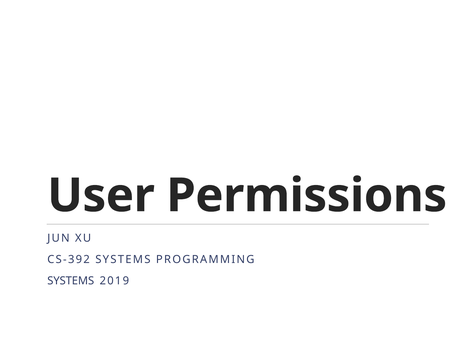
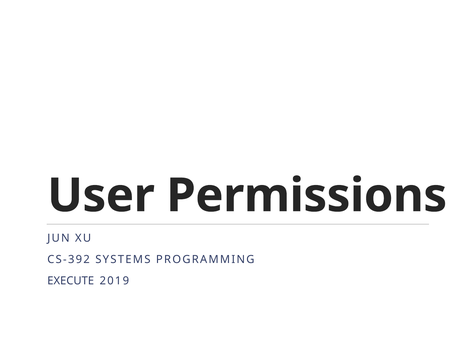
SYSTEMS at (71, 281): SYSTEMS -> EXECUTE
